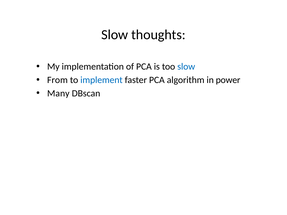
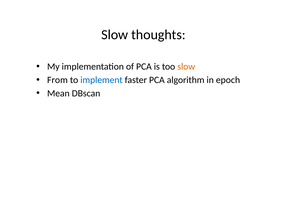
slow at (186, 67) colour: blue -> orange
power: power -> epoch
Many: Many -> Mean
